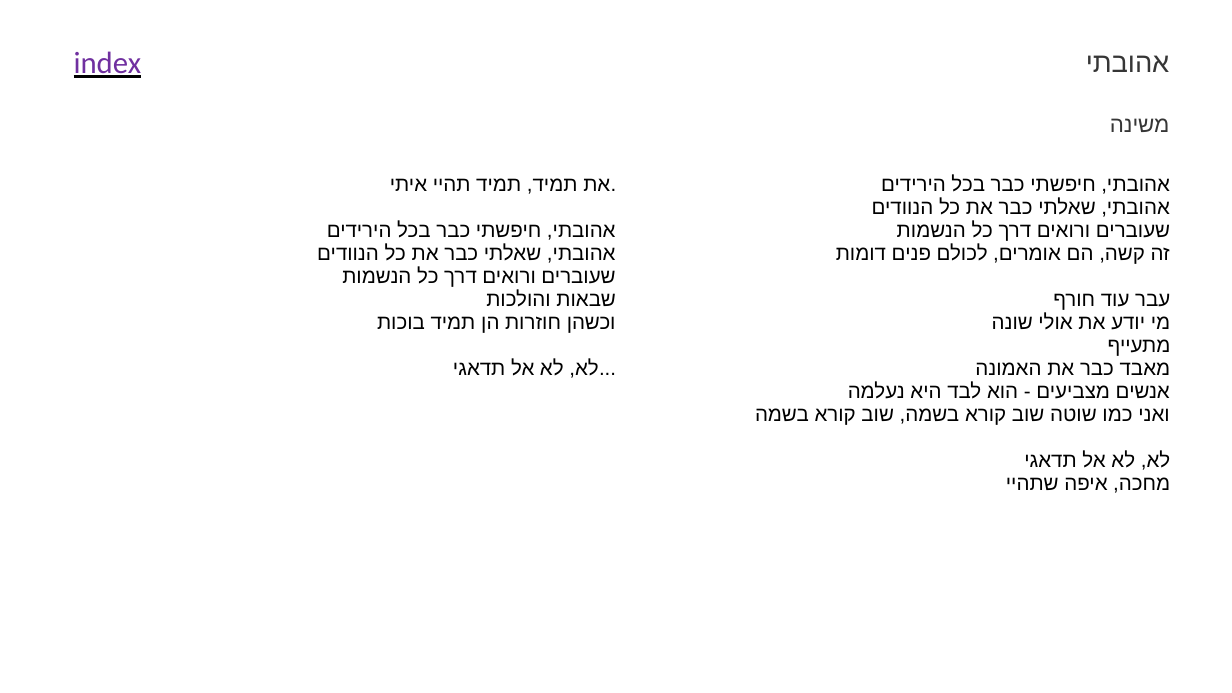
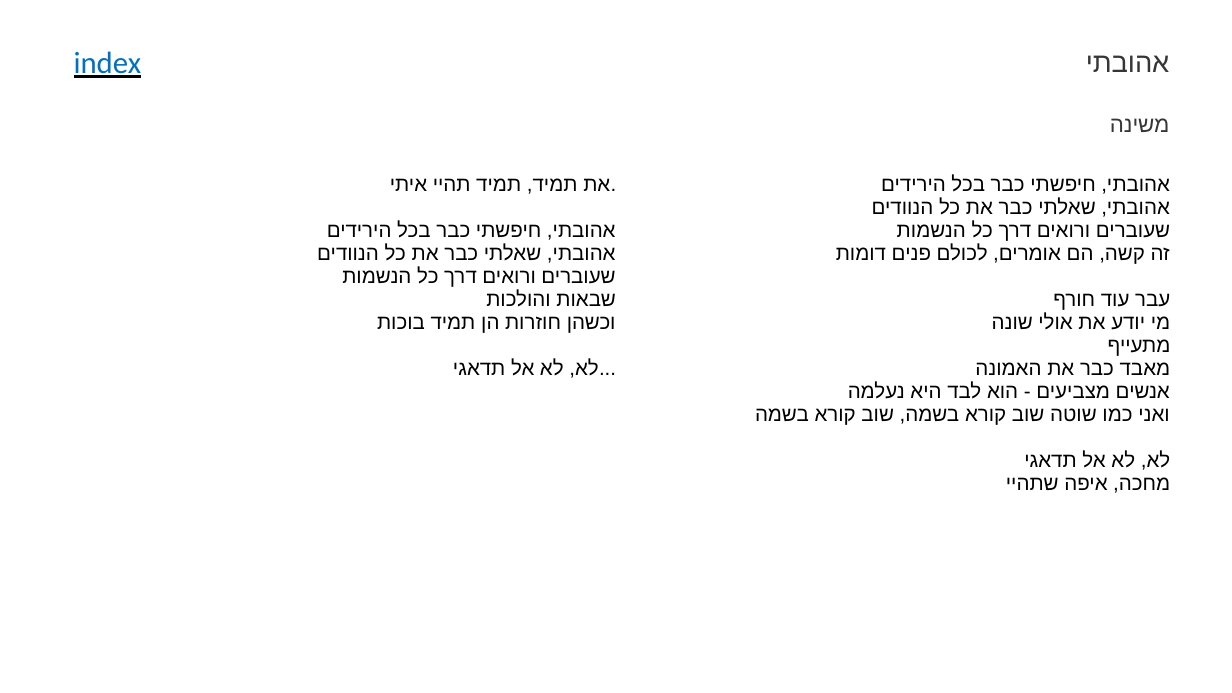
index colour: purple -> blue
